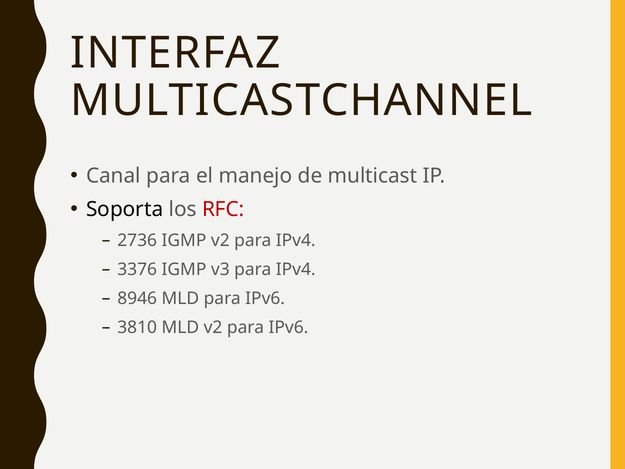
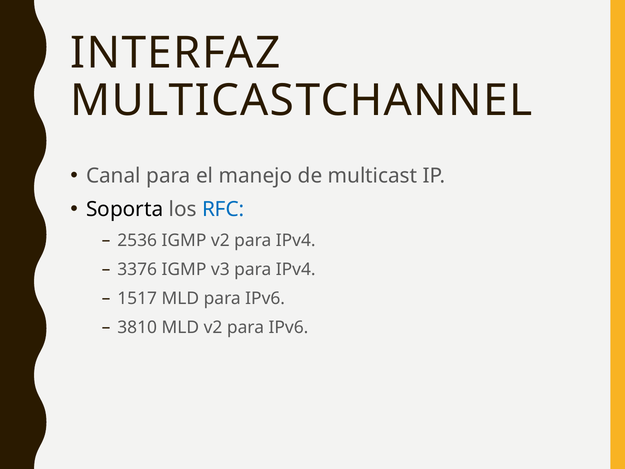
RFC colour: red -> blue
2736: 2736 -> 2536
8946: 8946 -> 1517
